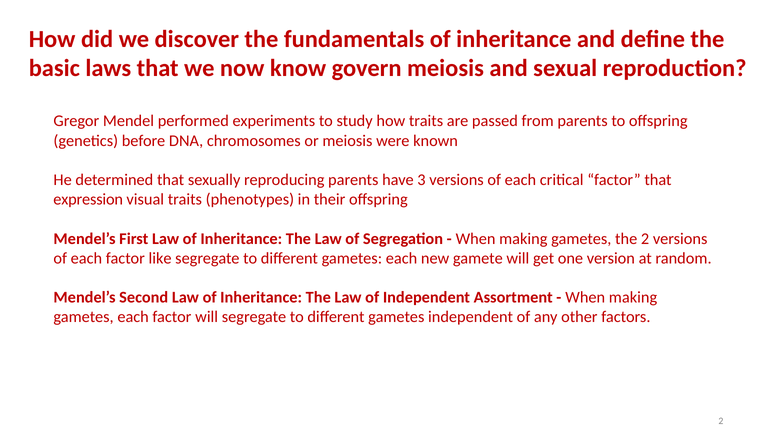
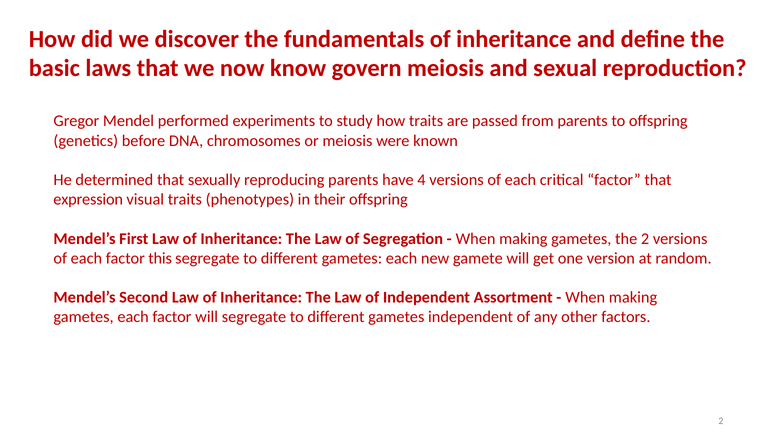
3: 3 -> 4
like: like -> this
